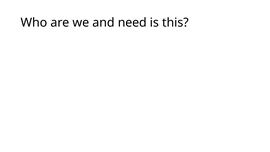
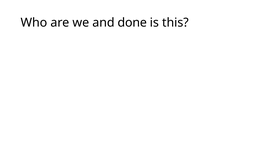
need: need -> done
